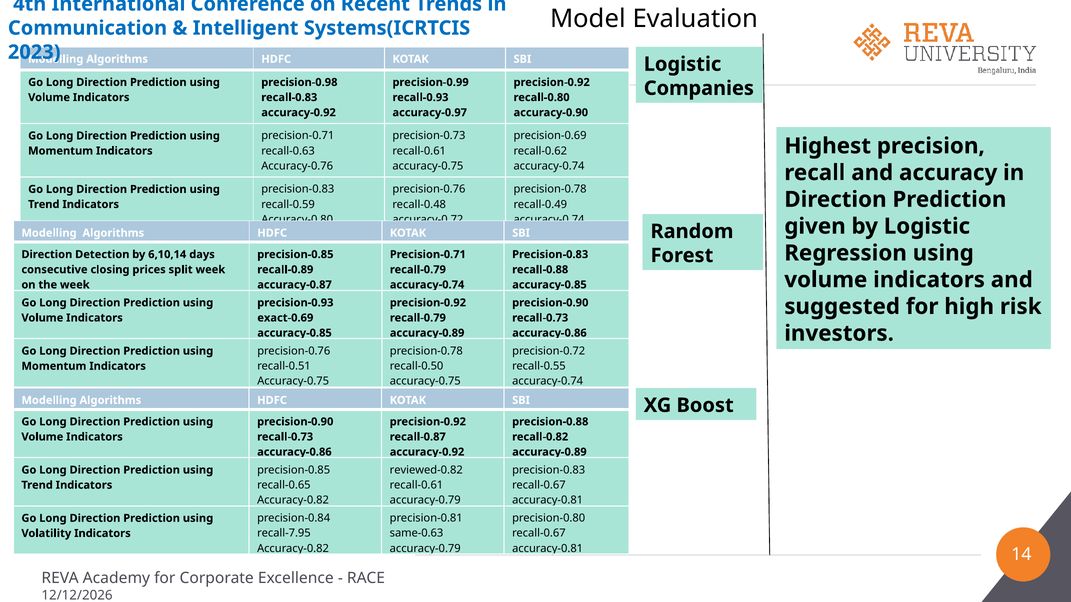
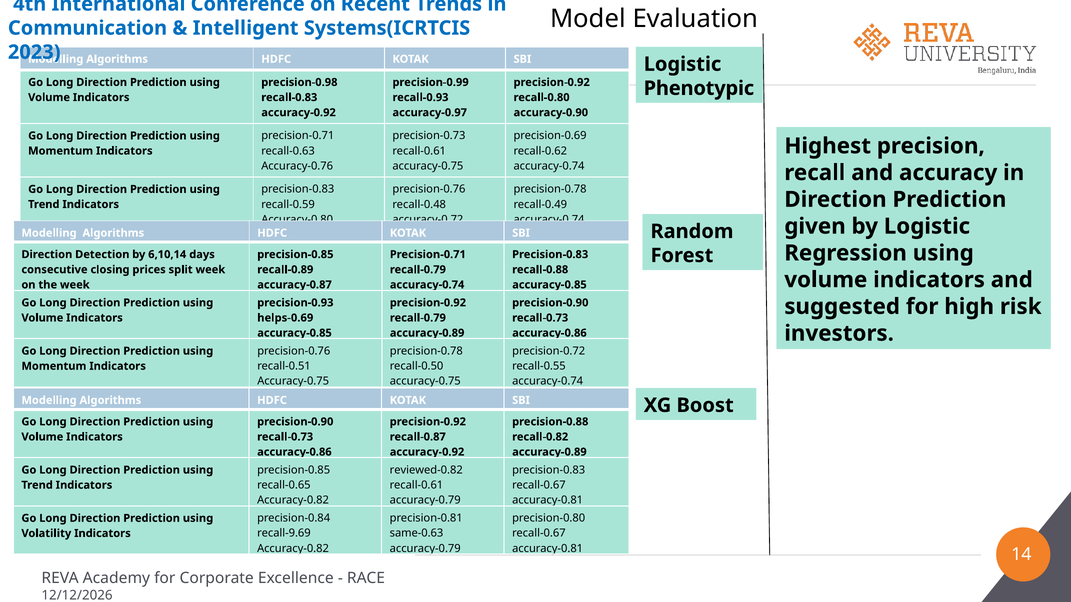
Companies: Companies -> Phenotypic
exact-0.69: exact-0.69 -> helps-0.69
recall-7.95: recall-7.95 -> recall-9.69
